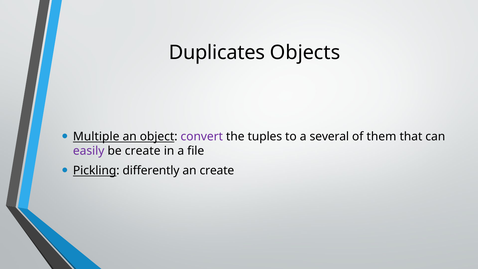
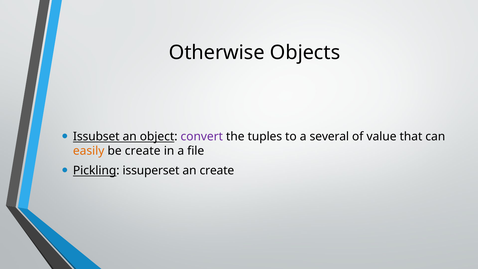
Duplicates: Duplicates -> Otherwise
Multiple: Multiple -> Issubset
them: them -> value
easily colour: purple -> orange
differently: differently -> issuperset
